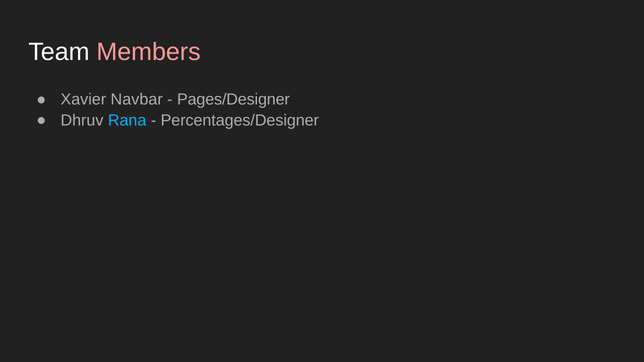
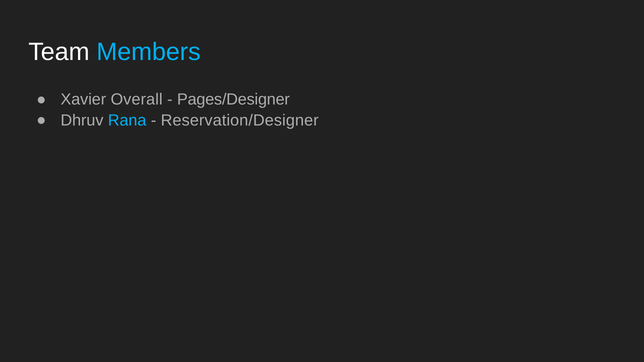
Members colour: pink -> light blue
Navbar: Navbar -> Overall
Percentages/Designer: Percentages/Designer -> Reservation/Designer
